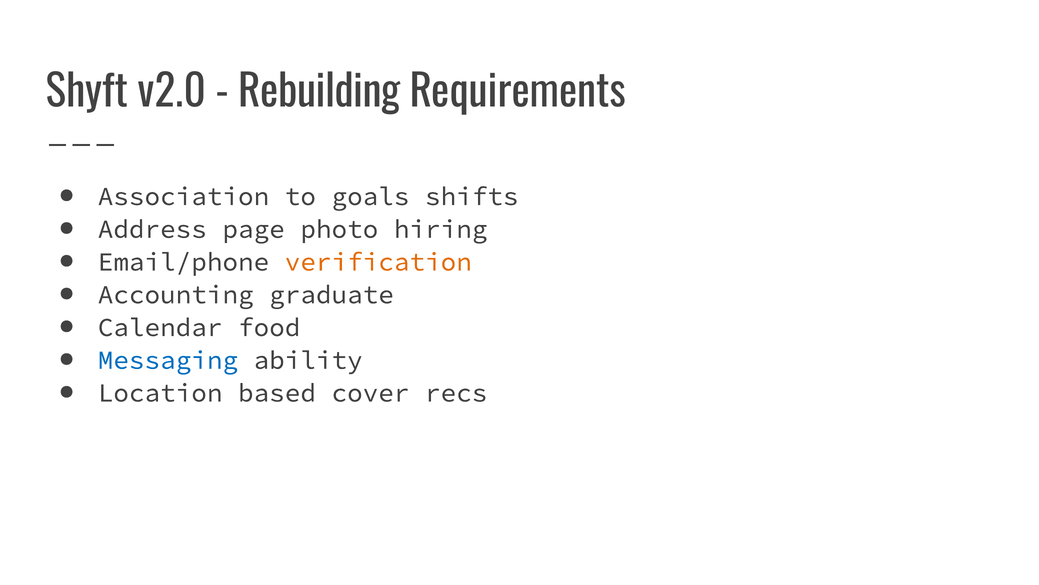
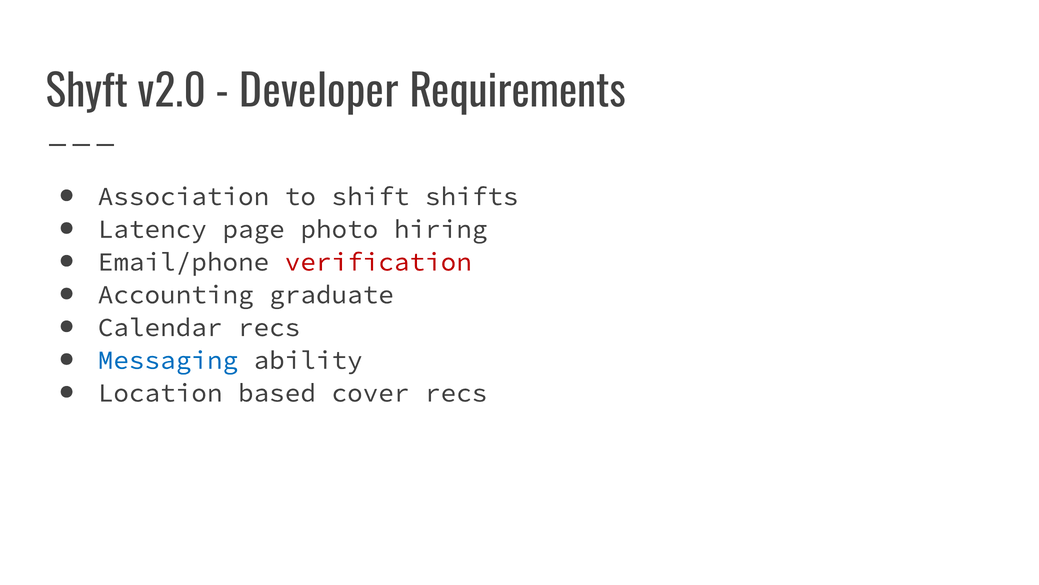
Rebuilding: Rebuilding -> Developer
goals: goals -> shift
Address: Address -> Latency
verification colour: orange -> red
Calendar food: food -> recs
